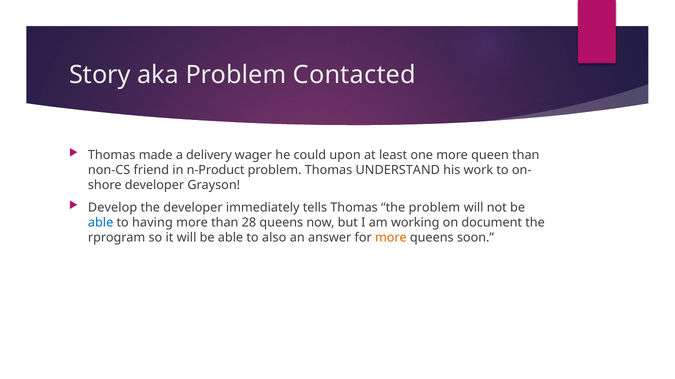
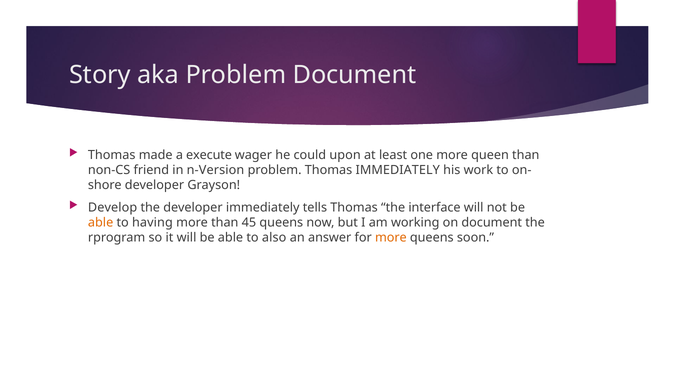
Problem Contacted: Contacted -> Document
delivery: delivery -> execute
n-Product: n-Product -> n-Version
Thomas UNDERSTAND: UNDERSTAND -> IMMEDIATELY
the problem: problem -> interface
able at (101, 223) colour: blue -> orange
28: 28 -> 45
